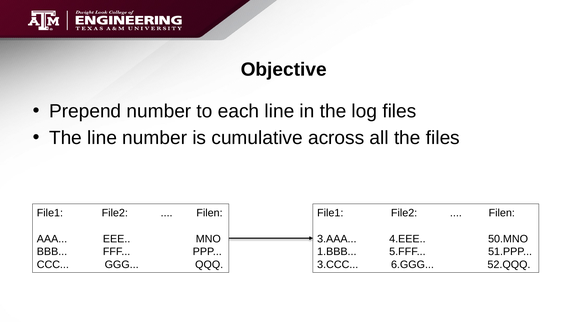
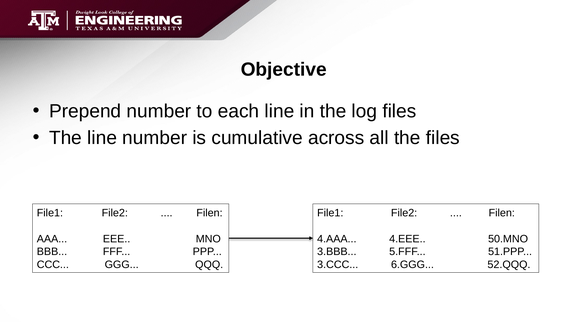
3.AAA: 3.AAA -> 4.AAA
1.BBB: 1.BBB -> 3.BBB
